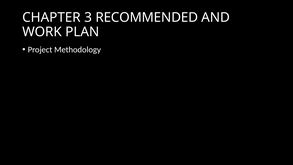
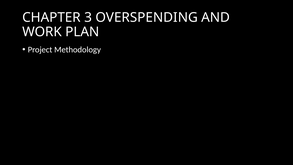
RECOMMENDED: RECOMMENDED -> OVERSPENDING
